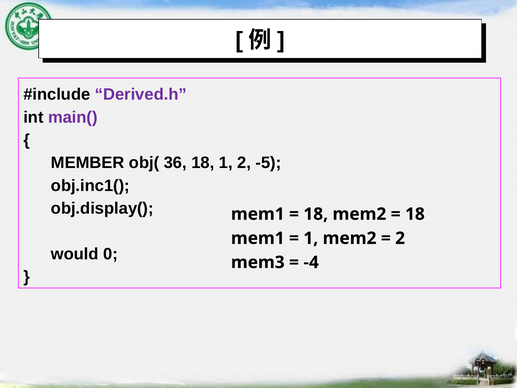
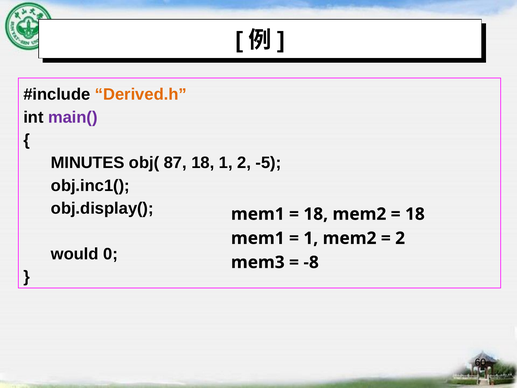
Derived.h colour: purple -> orange
MEMBER: MEMBER -> MINUTES
36: 36 -> 87
-4: -4 -> -8
